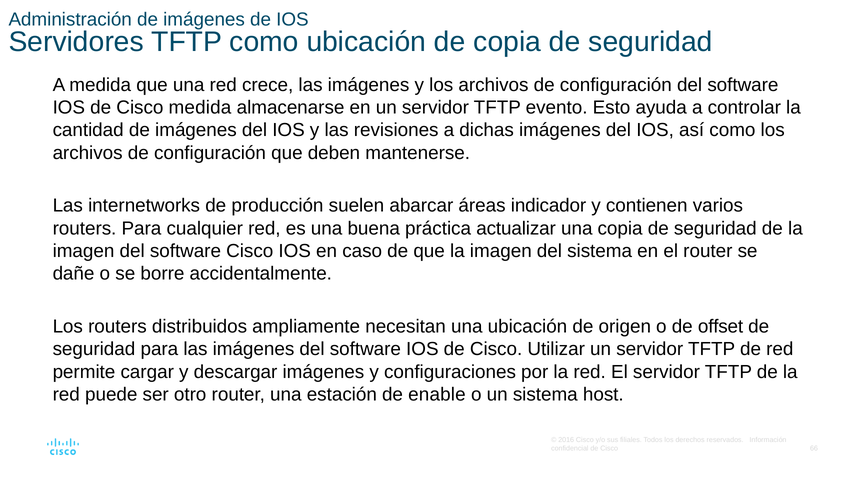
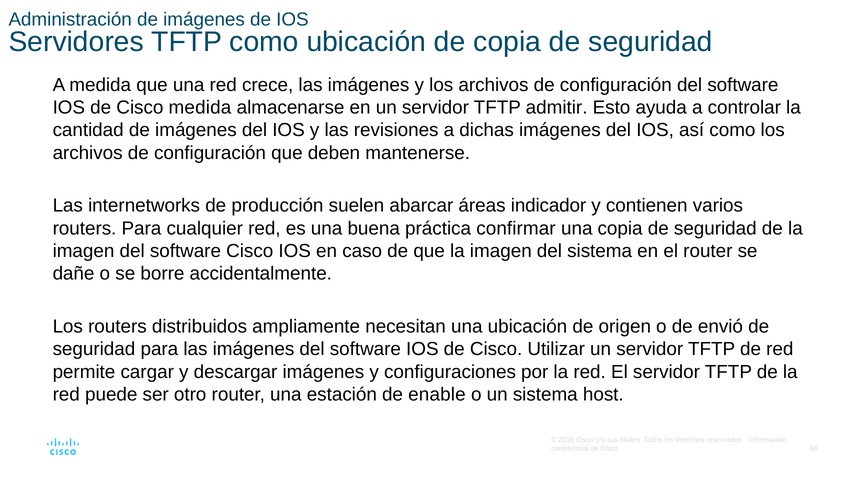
evento: evento -> admitir
actualizar: actualizar -> confirmar
offset: offset -> envió
